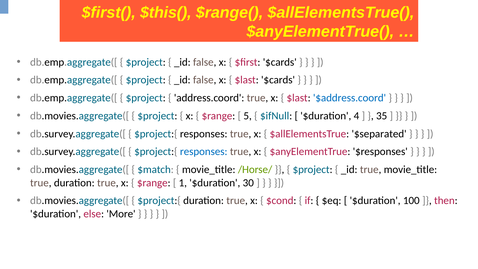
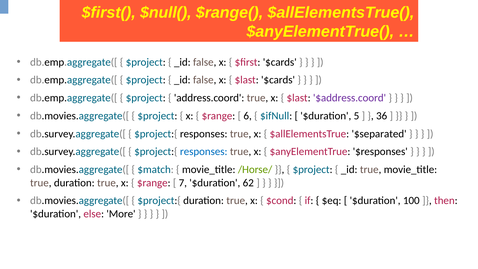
$this(: $this( -> $null(
$address.coord colour: blue -> purple
5: 5 -> 6
4: 4 -> 5
35: 35 -> 36
1: 1 -> 7
30: 30 -> 62
